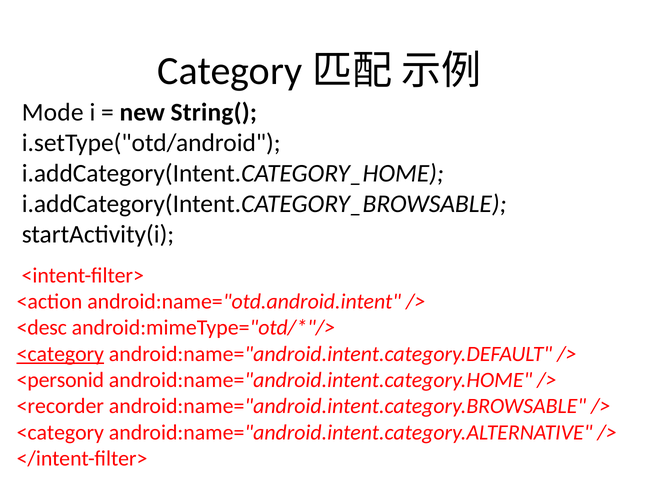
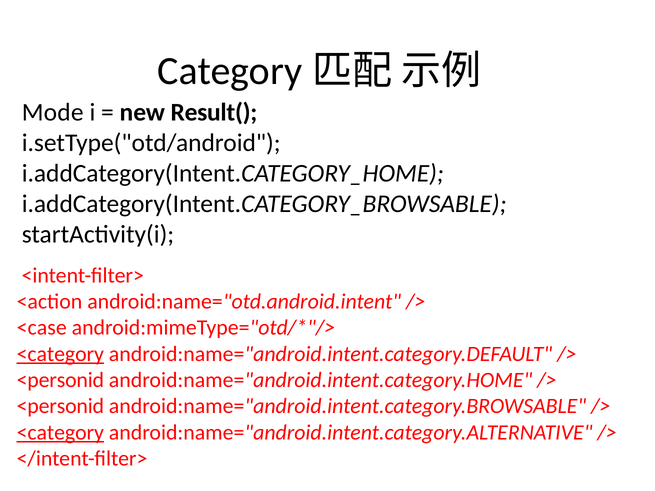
String(: String( -> Result(
<desc: <desc -> <case
<recorder at (60, 406): <recorder -> <personid
<category at (60, 433) underline: none -> present
